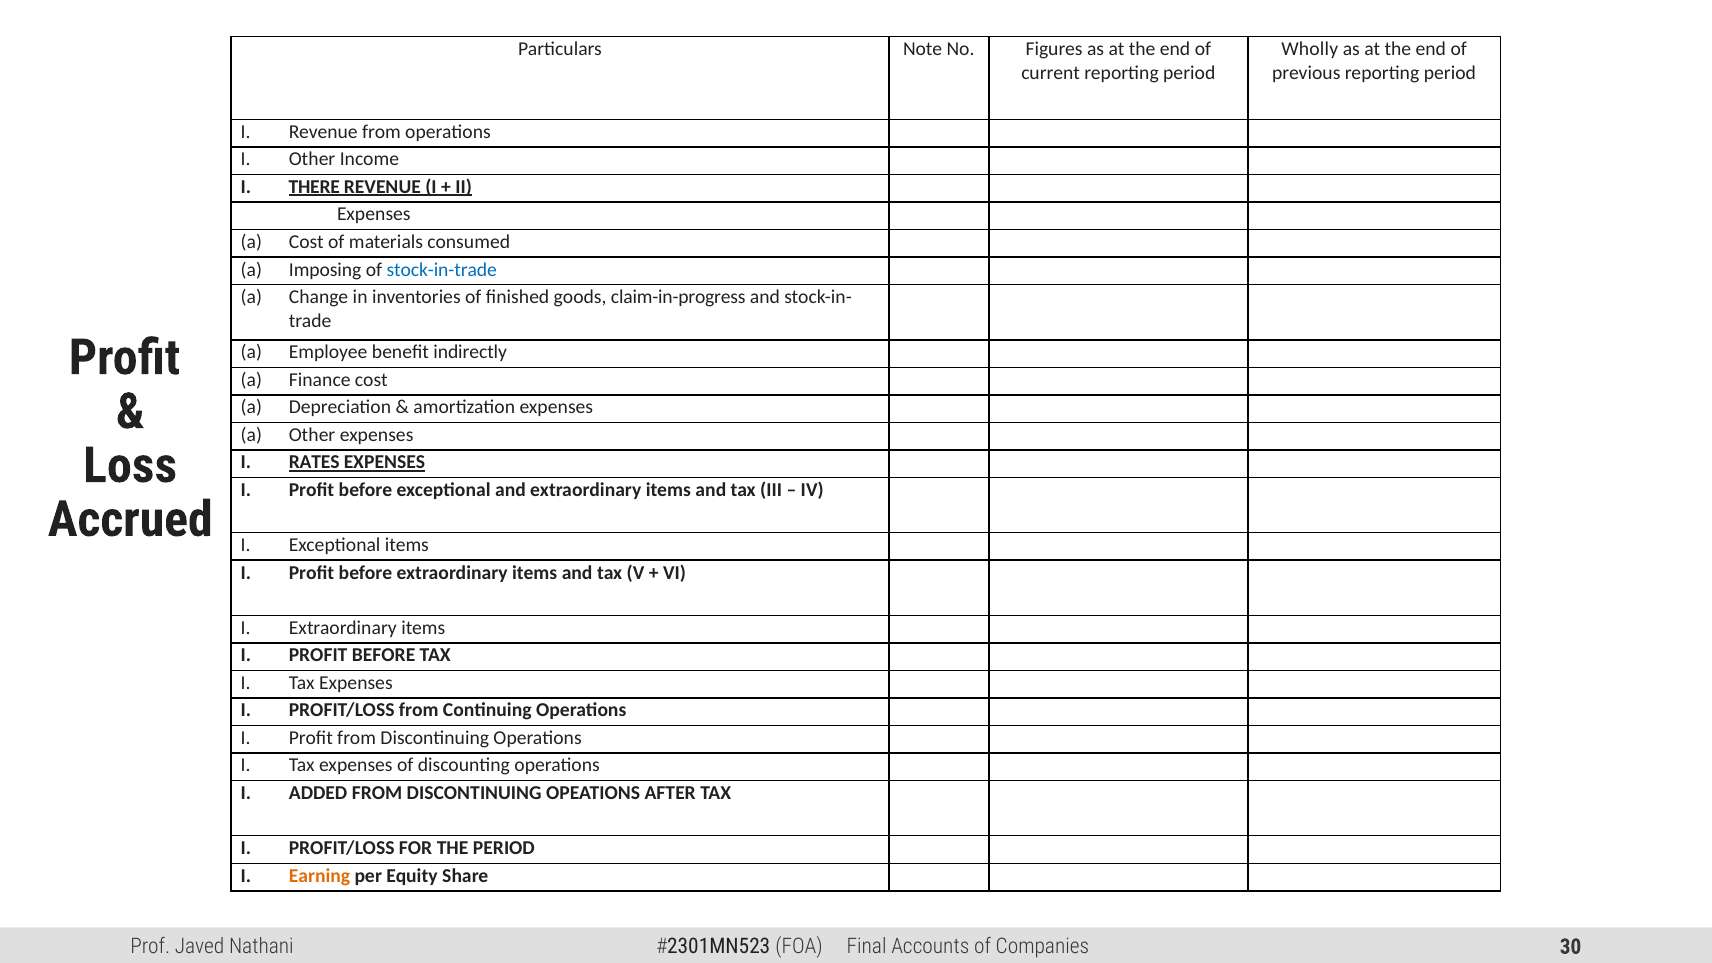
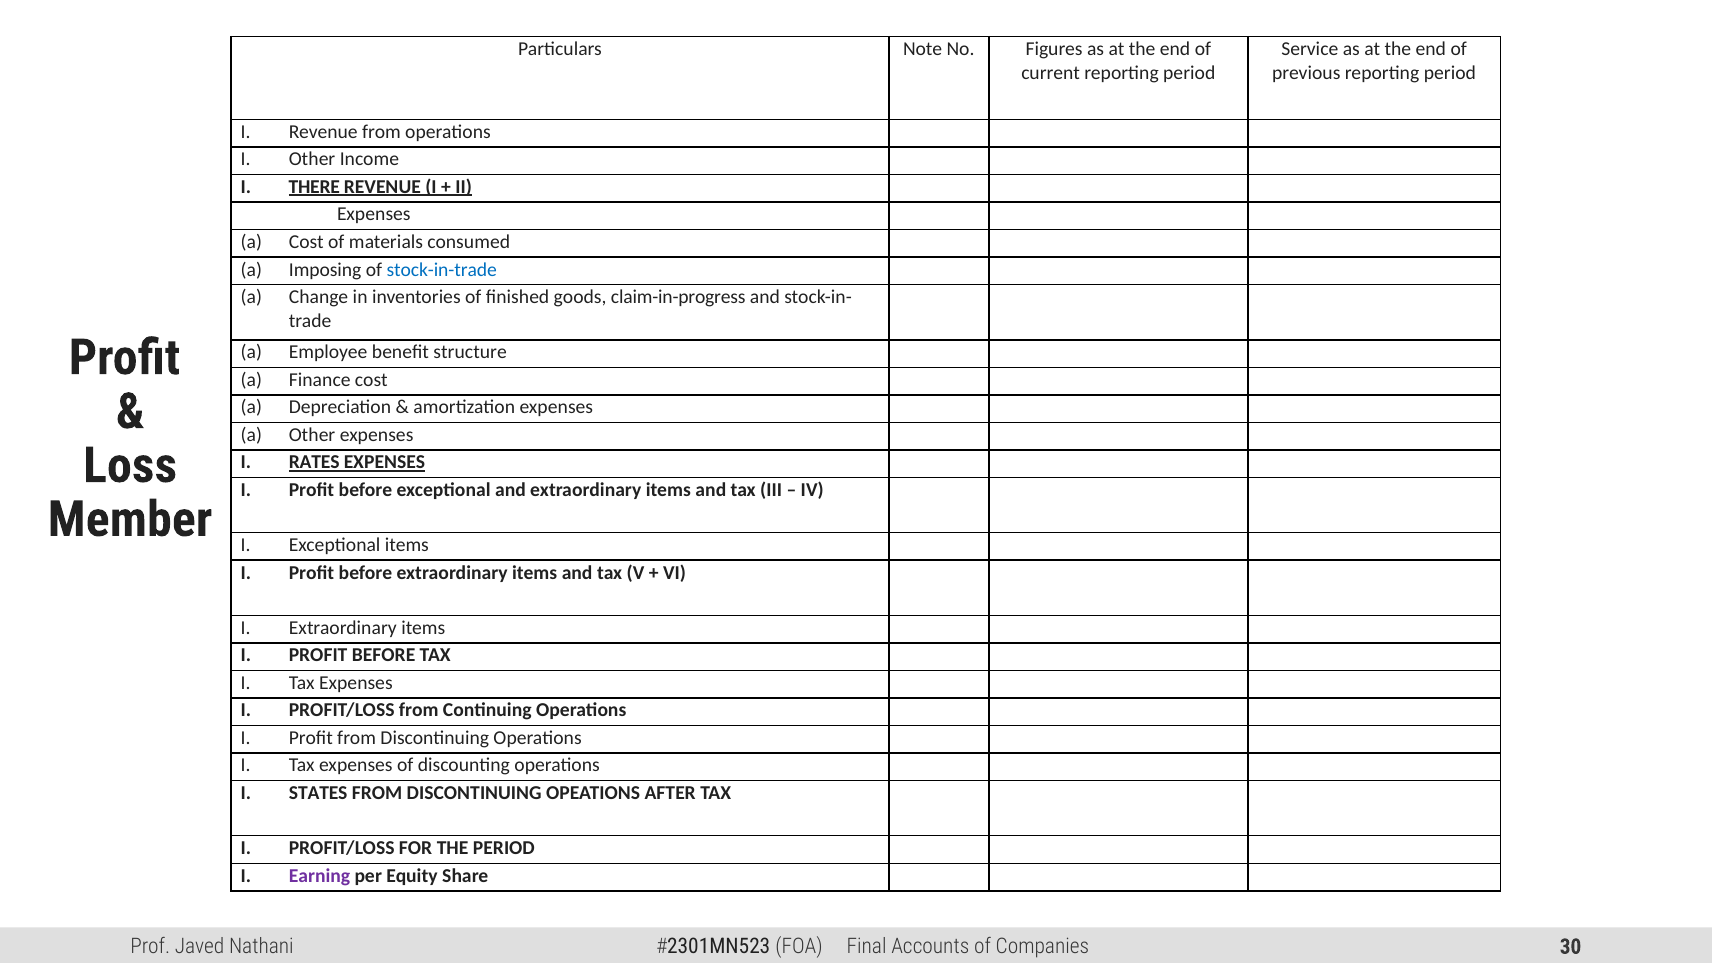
Wholly: Wholly -> Service
indirectly: indirectly -> structure
Accrued: Accrued -> Member
ADDED: ADDED -> STATES
Earning colour: orange -> purple
